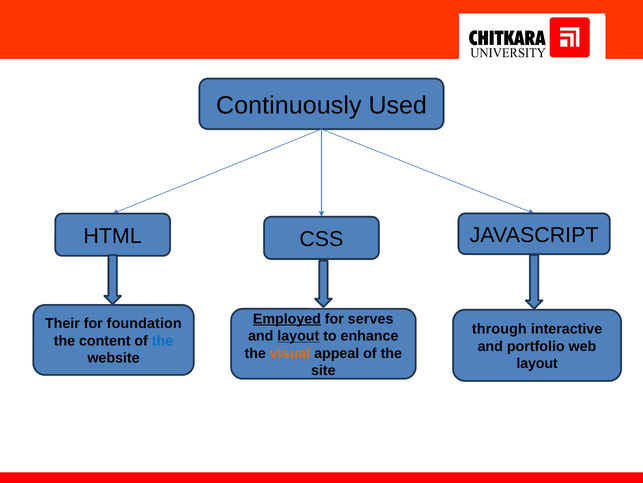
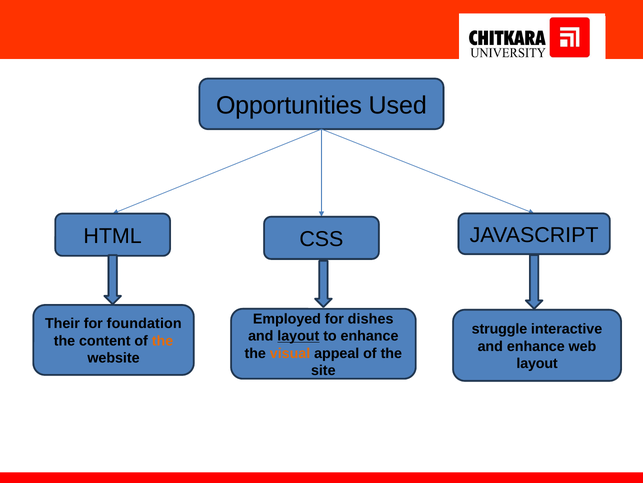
Continuously: Continuously -> Opportunities
Employed underline: present -> none
serves: serves -> dishes
through: through -> struggle
the at (163, 340) colour: blue -> orange
and portfolio: portfolio -> enhance
